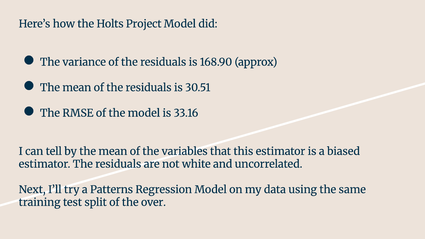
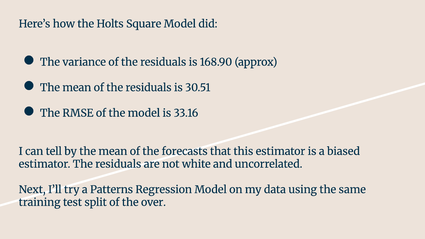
Project: Project -> Square
variables: variables -> forecasts
